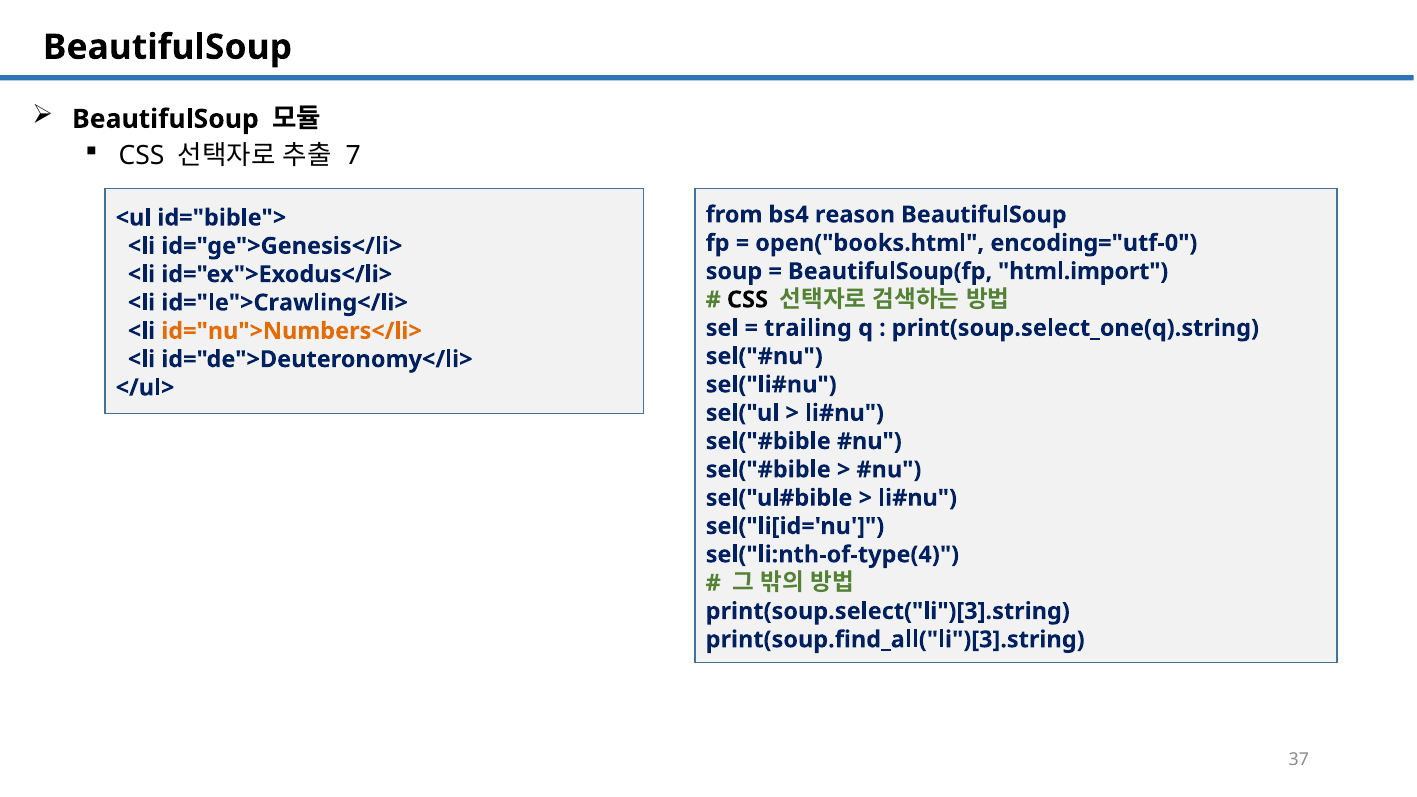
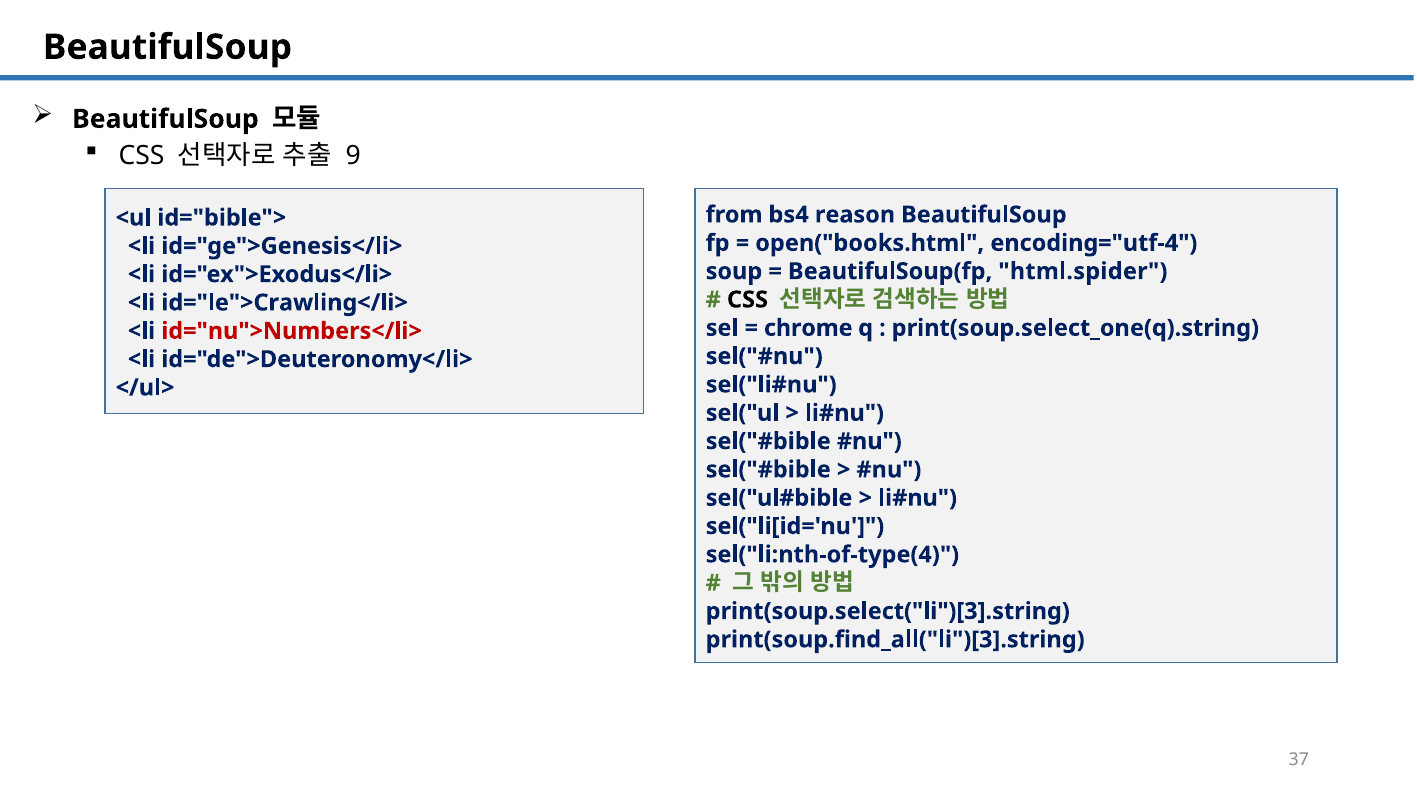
7: 7 -> 9
encoding="utf-0: encoding="utf-0 -> encoding="utf-4
html.import: html.import -> html.spider
trailing: trailing -> chrome
id="nu">Numbers</li> colour: orange -> red
